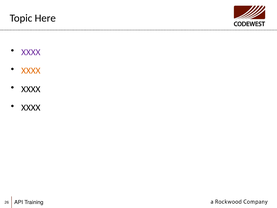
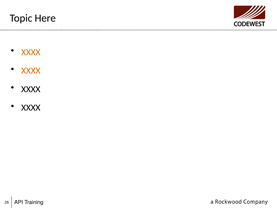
XXXX at (31, 52) colour: purple -> orange
